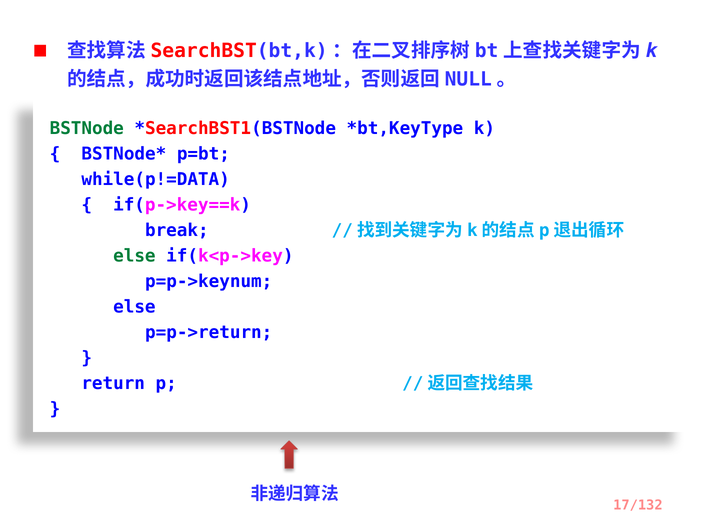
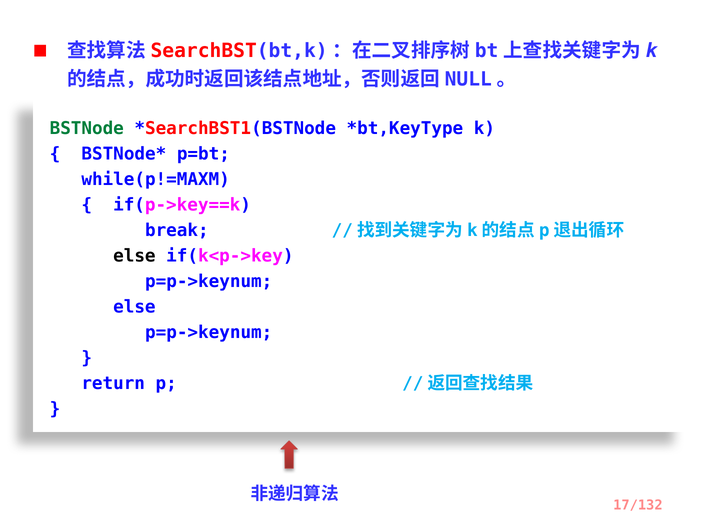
while(p!=DATA: while(p!=DATA -> while(p!=MAXM
else at (134, 256) colour: green -> black
p=p->return at (209, 332): p=p->return -> p=p->keynum
